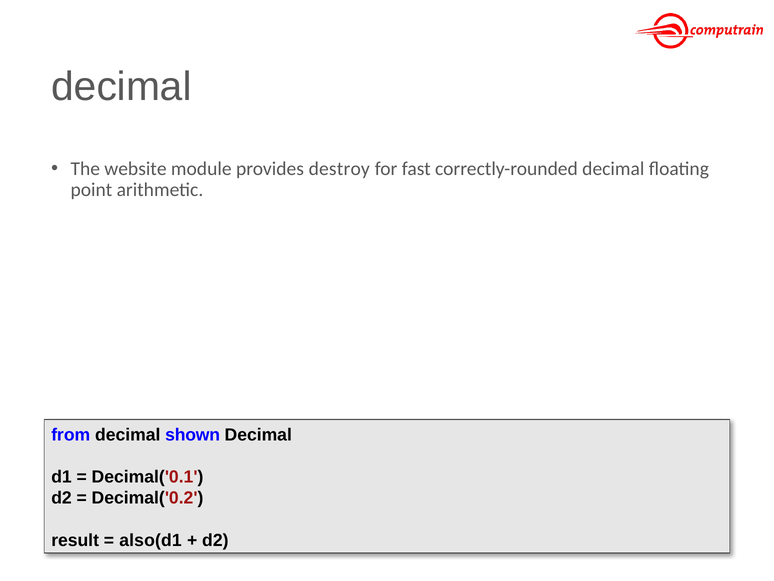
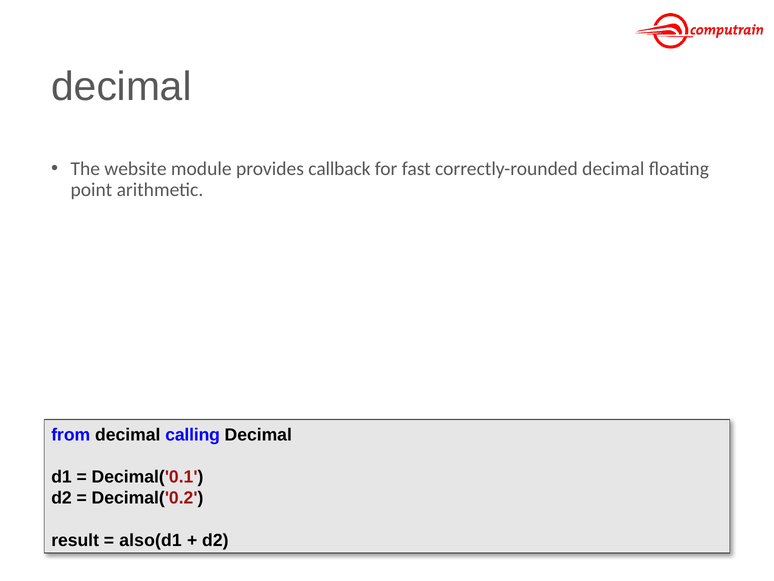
destroy: destroy -> callback
shown: shown -> calling
